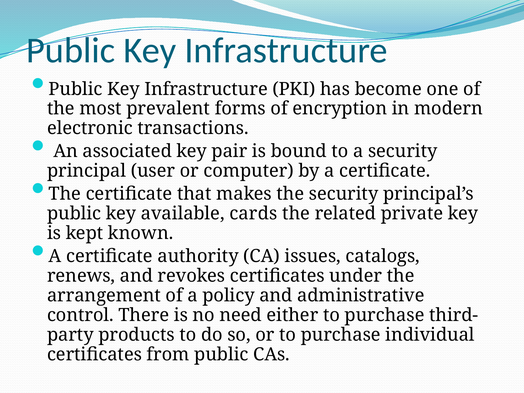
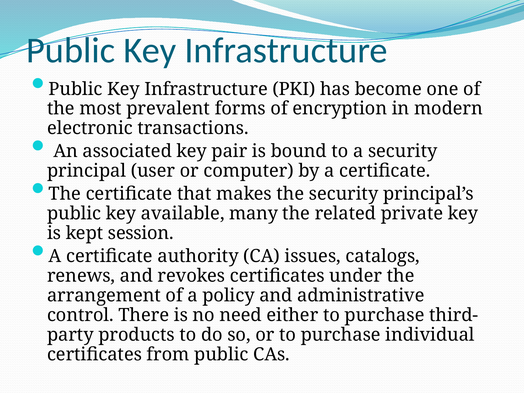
cards: cards -> many
known: known -> session
